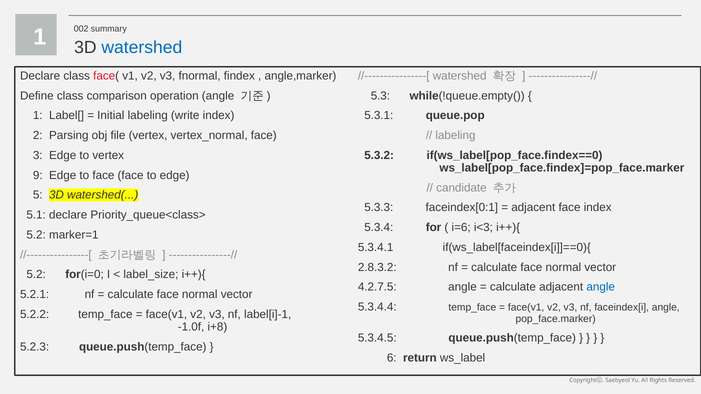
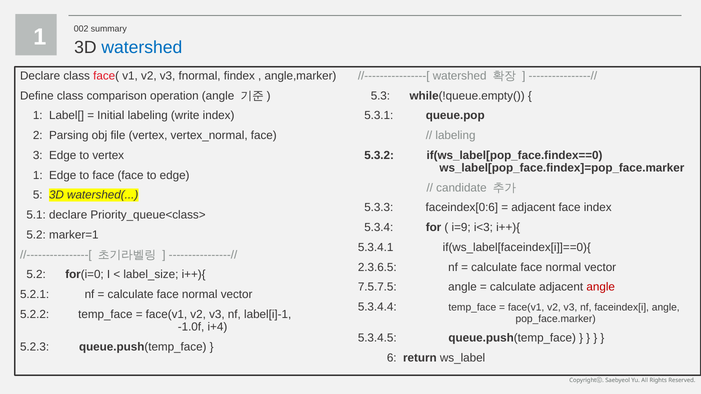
9 at (38, 175): 9 -> 1
faceindex[0:1: faceindex[0:1 -> faceindex[0:6
i=6: i=6 -> i=9
2.8.3.2: 2.8.3.2 -> 2.3.6.5
4.2.7.5: 4.2.7.5 -> 7.5.7.5
angle at (601, 287) colour: blue -> red
i+8: i+8 -> i+4
